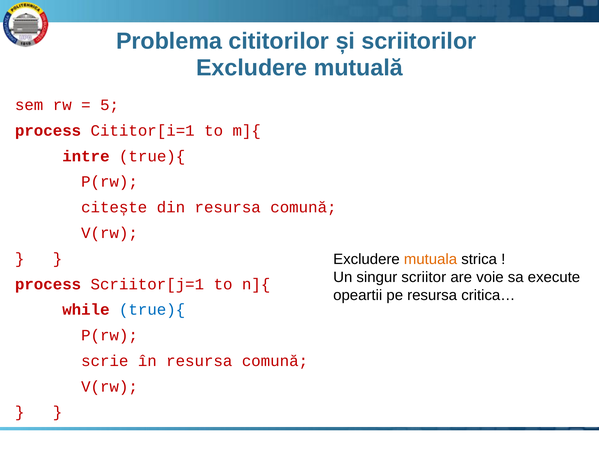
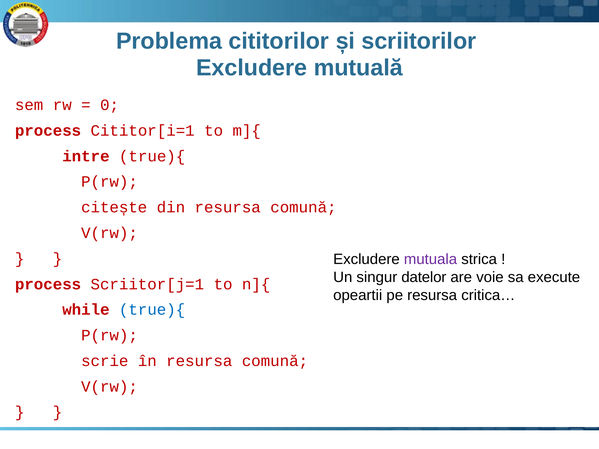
5: 5 -> 0
mutuala colour: orange -> purple
scriitor: scriitor -> datelor
